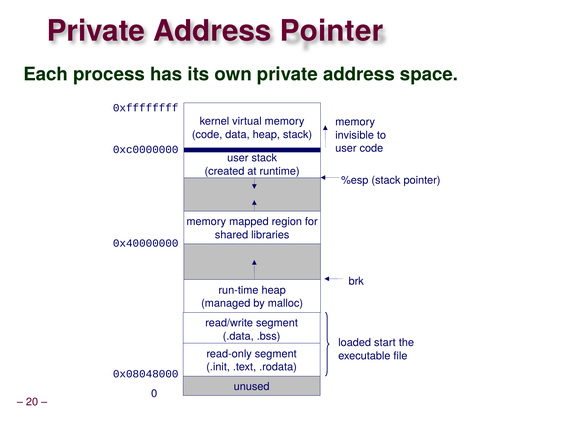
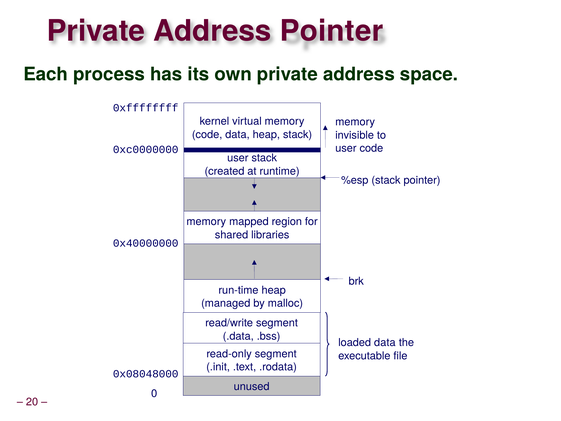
loaded start: start -> data
